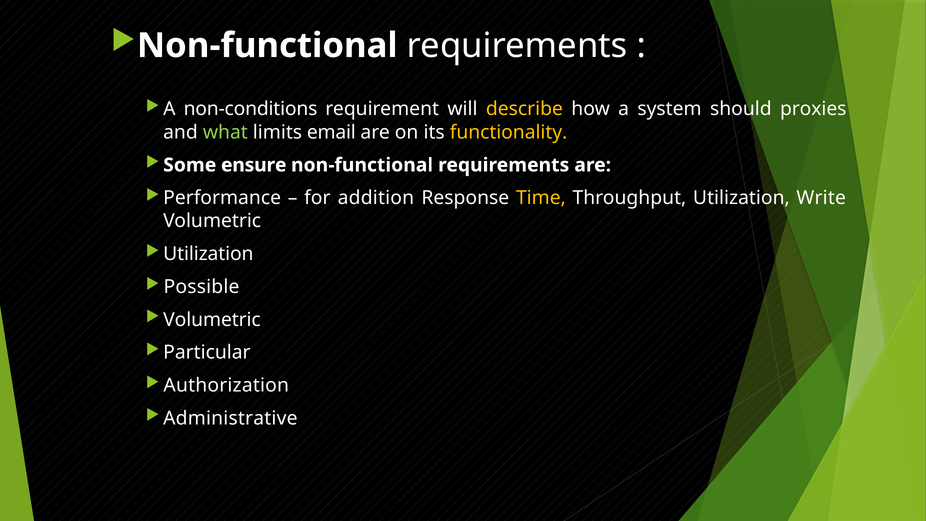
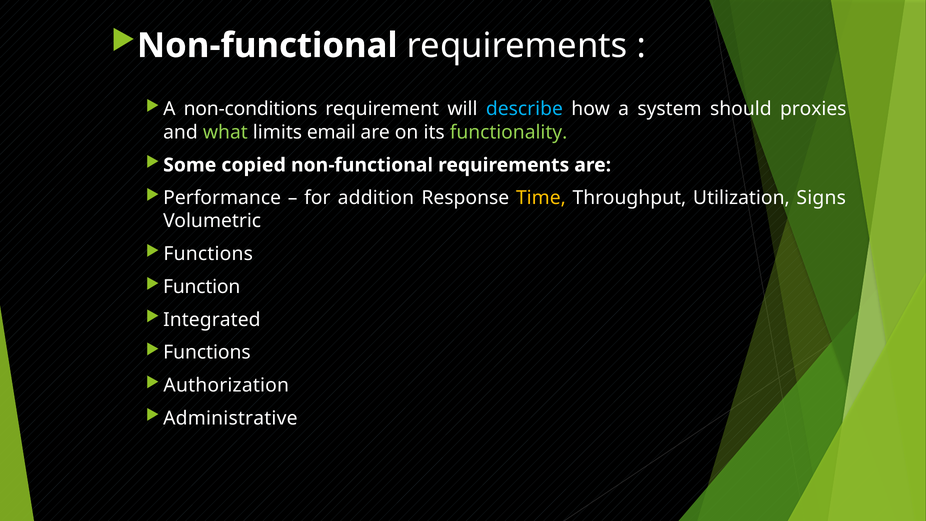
describe colour: yellow -> light blue
functionality colour: yellow -> light green
ensure: ensure -> copied
Write: Write -> Signs
Utilization at (208, 254): Utilization -> Functions
Possible: Possible -> Function
Volumetric at (212, 320): Volumetric -> Integrated
Particular at (207, 352): Particular -> Functions
